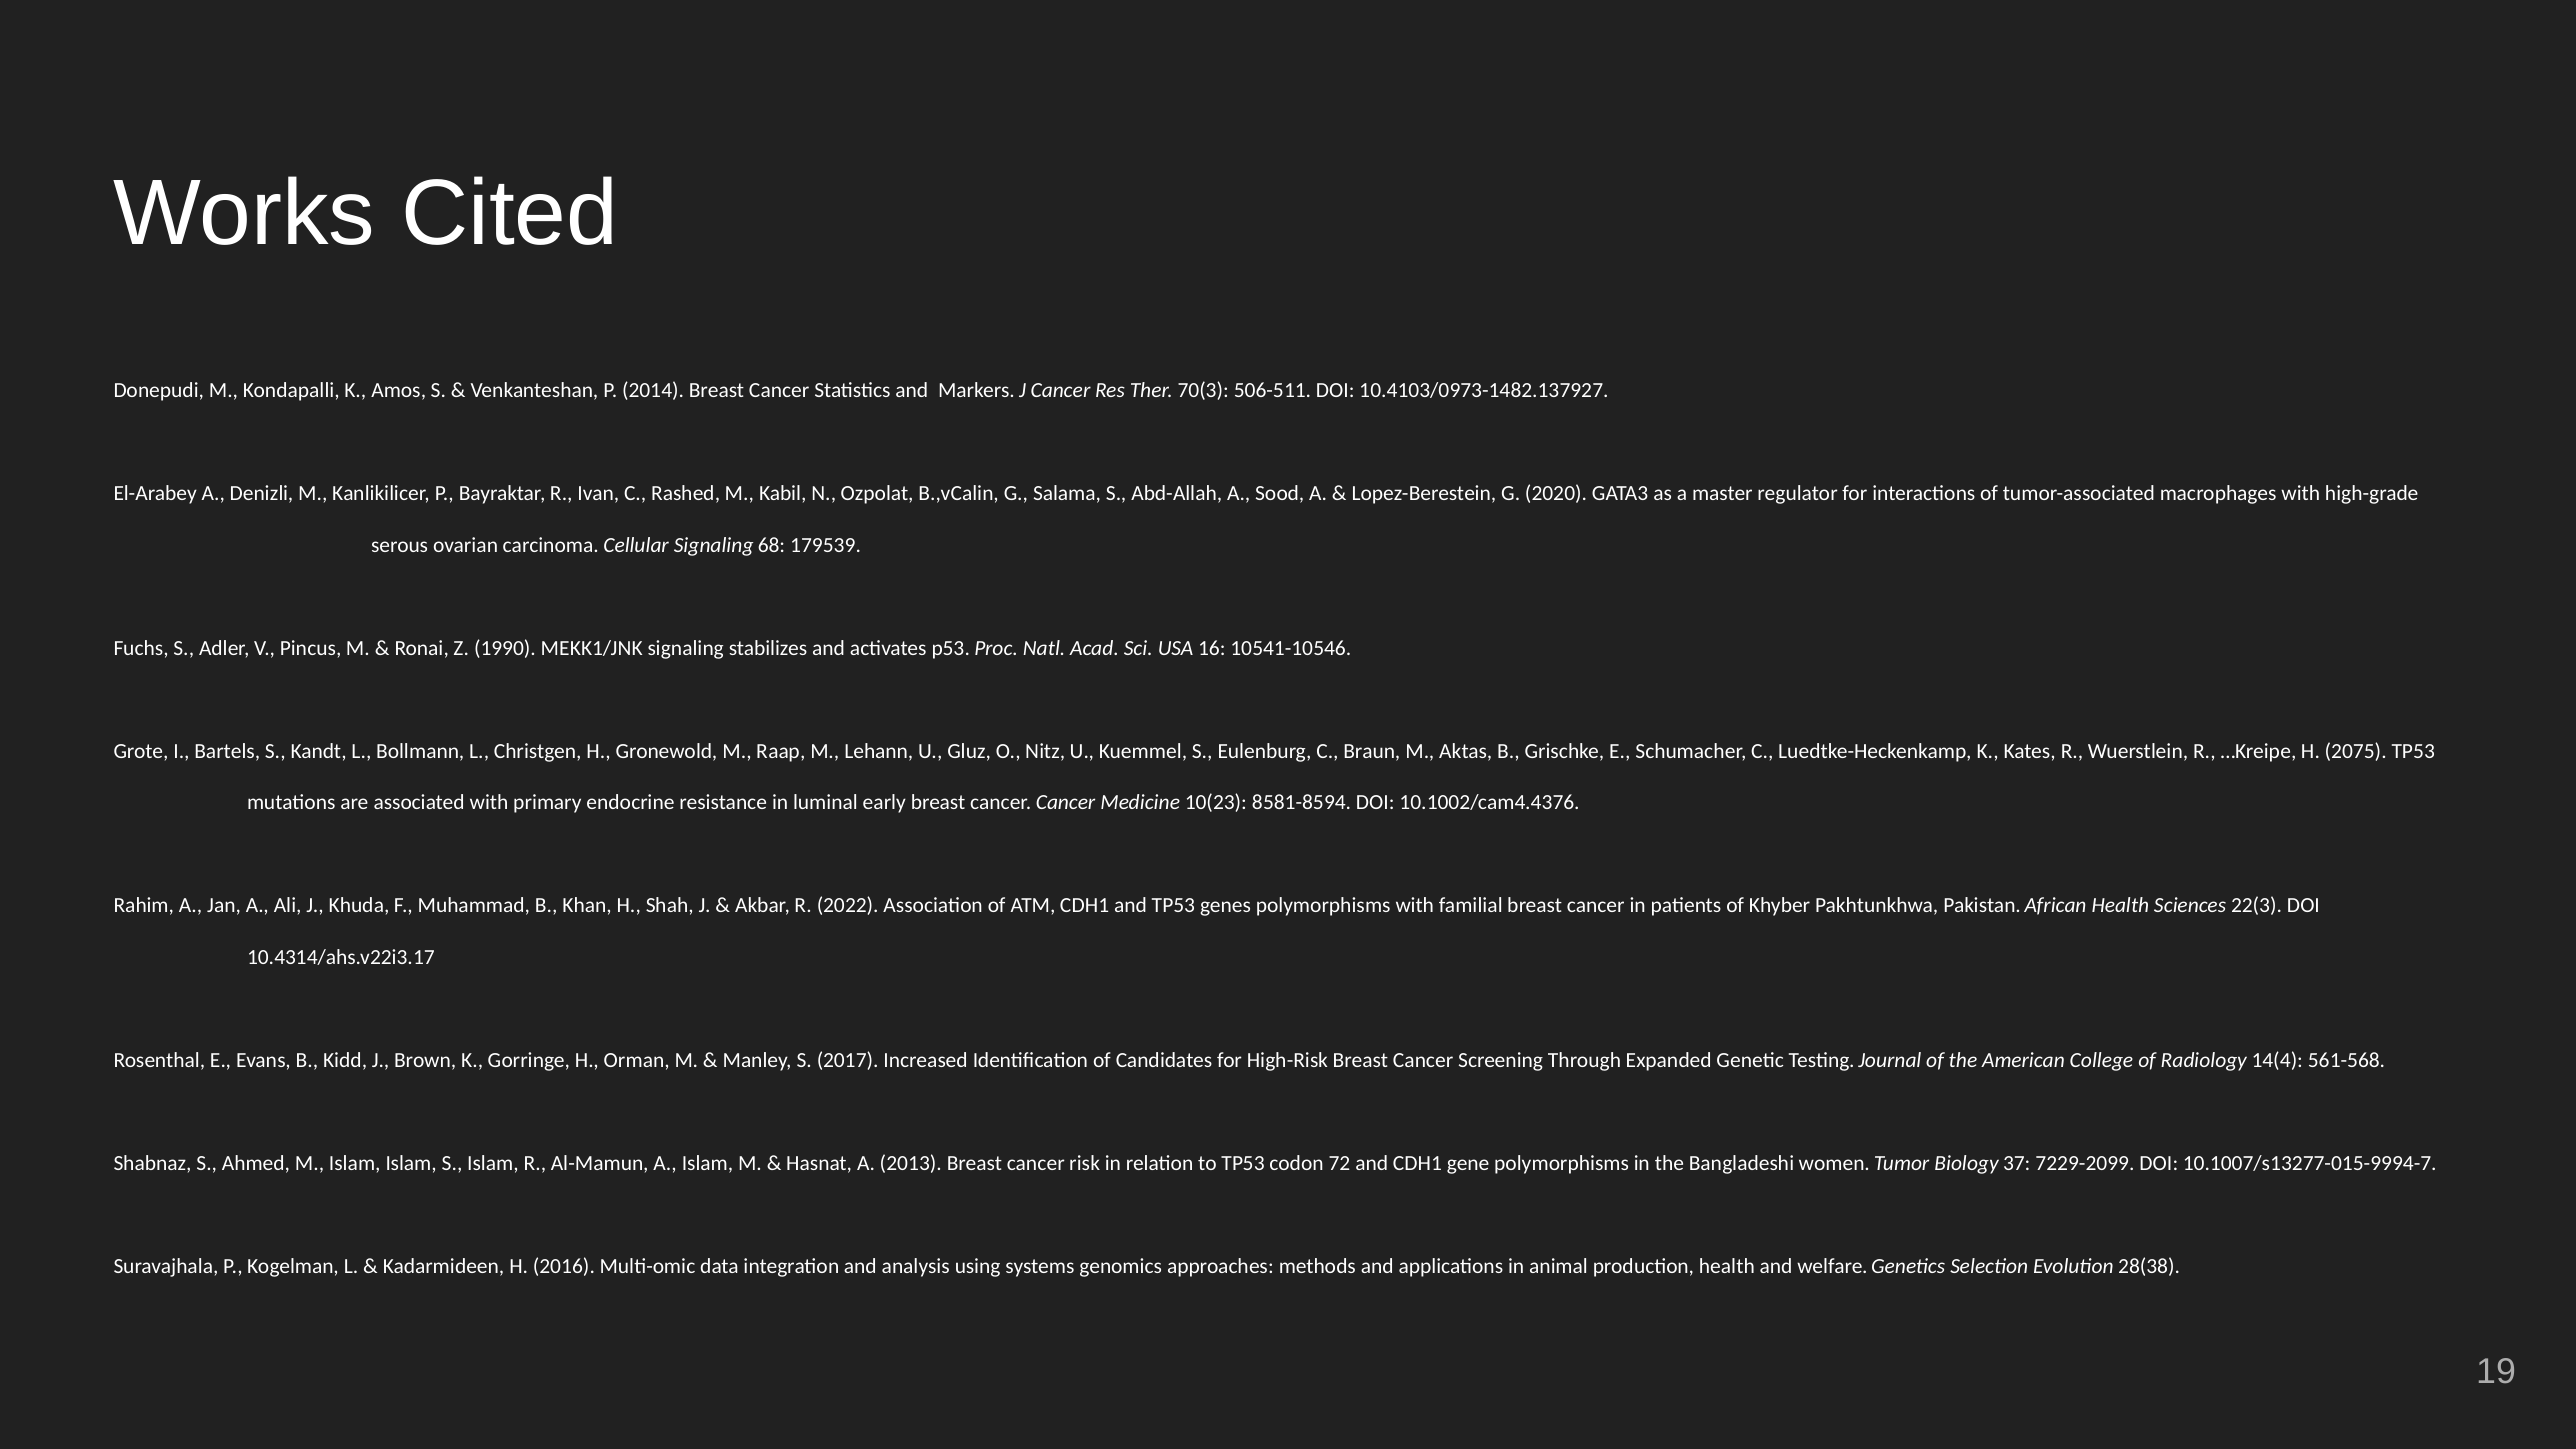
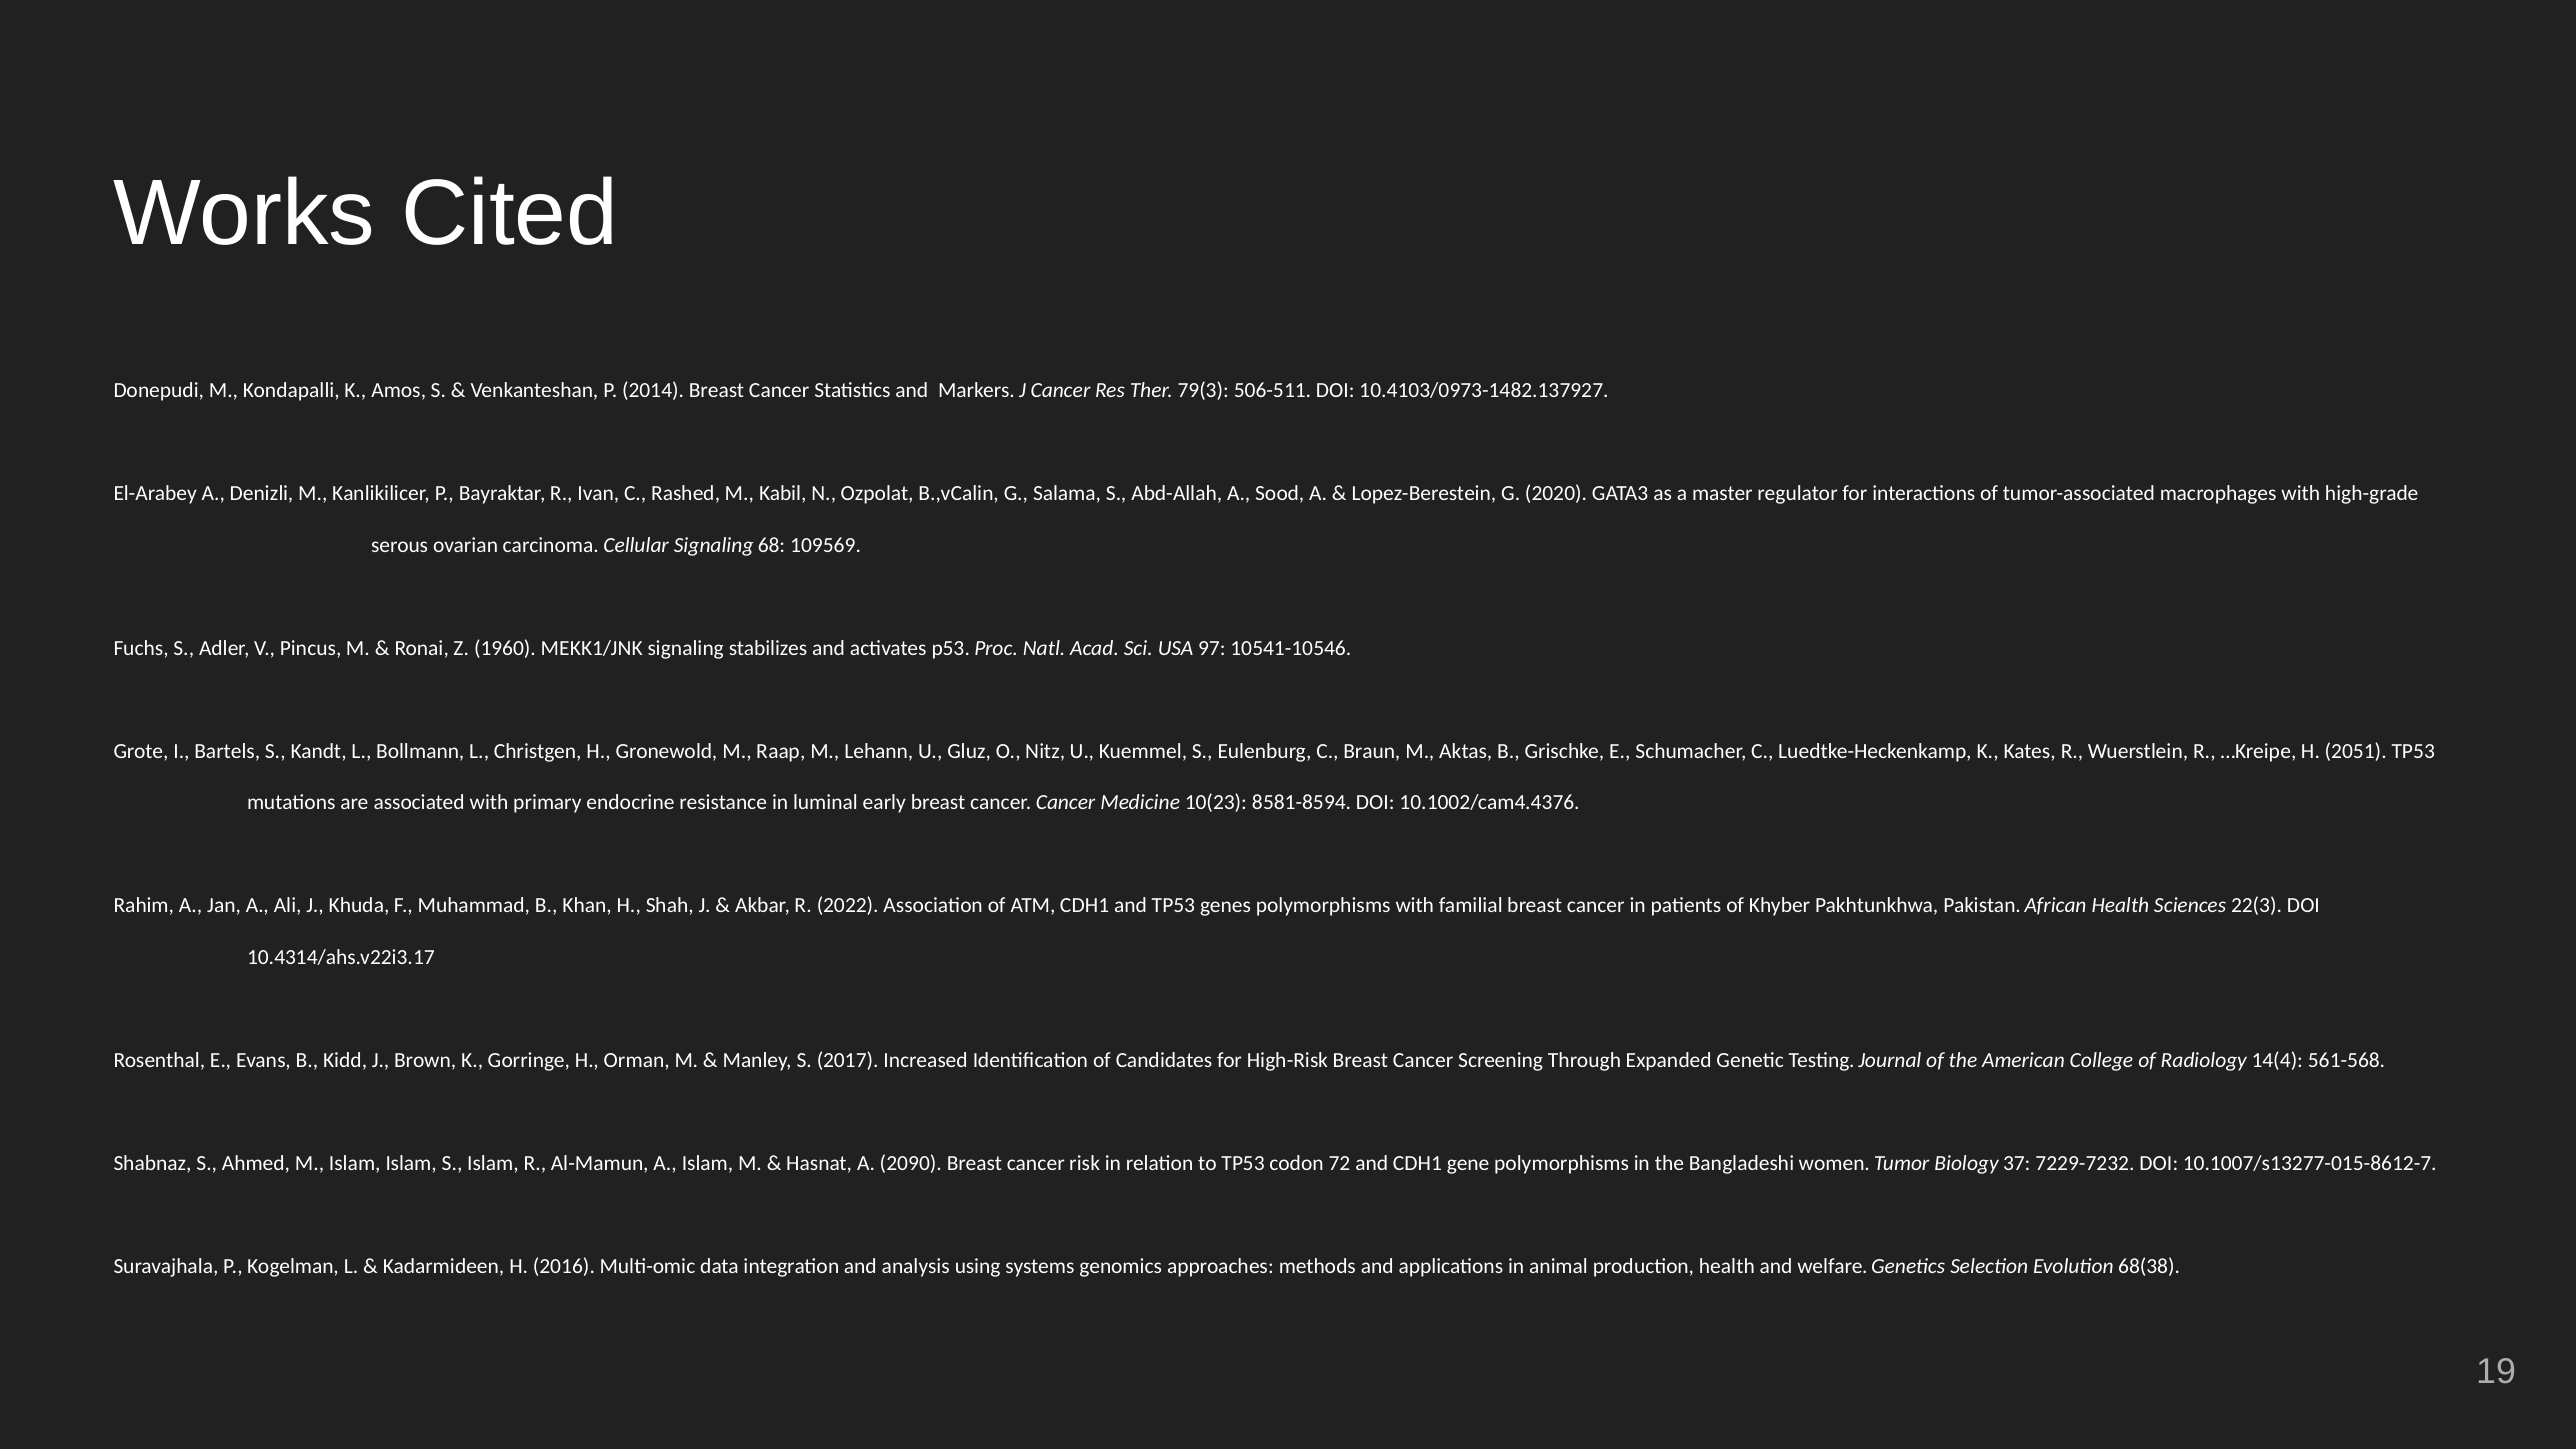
70(3: 70(3 -> 79(3
179539: 179539 -> 109569
1990: 1990 -> 1960
16: 16 -> 97
2075: 2075 -> 2051
2013: 2013 -> 2090
7229-2099: 7229-2099 -> 7229-7232
10.1007/s13277-015-9994-7: 10.1007/s13277-015-9994-7 -> 10.1007/s13277-015-8612-7
28(38: 28(38 -> 68(38
